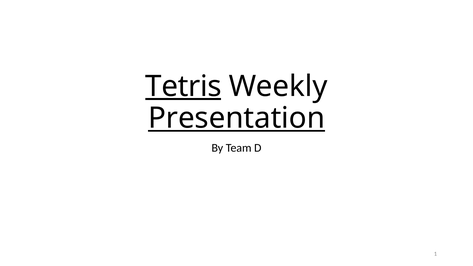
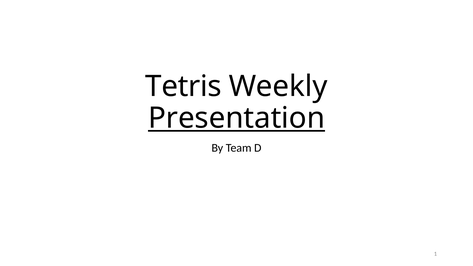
Tetris underline: present -> none
